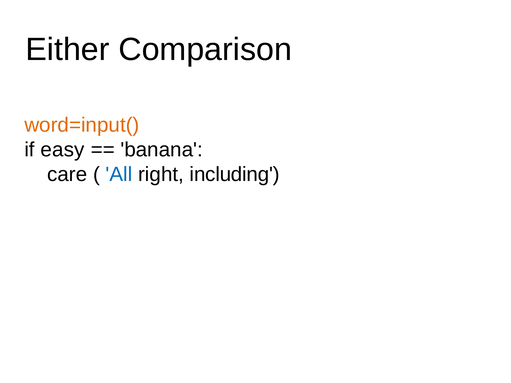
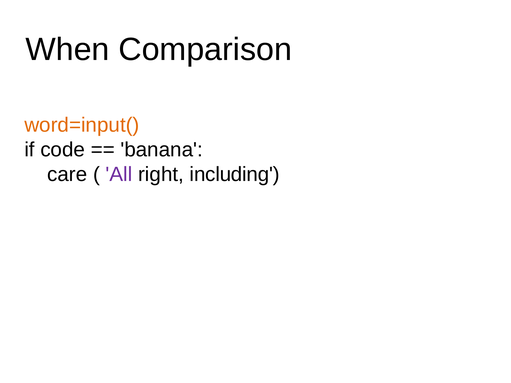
Either: Either -> When
easy: easy -> code
All colour: blue -> purple
